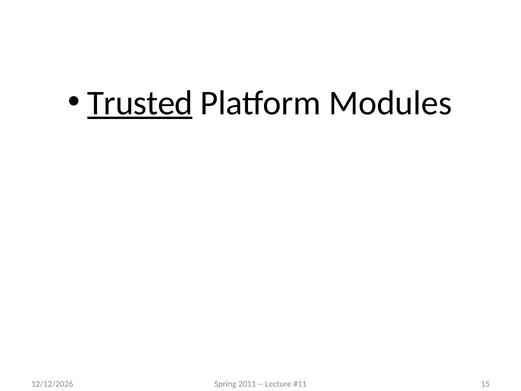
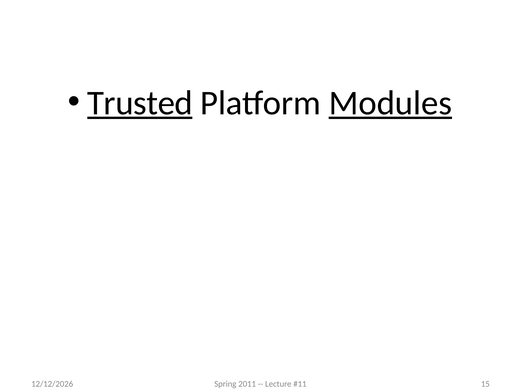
Modules underline: none -> present
